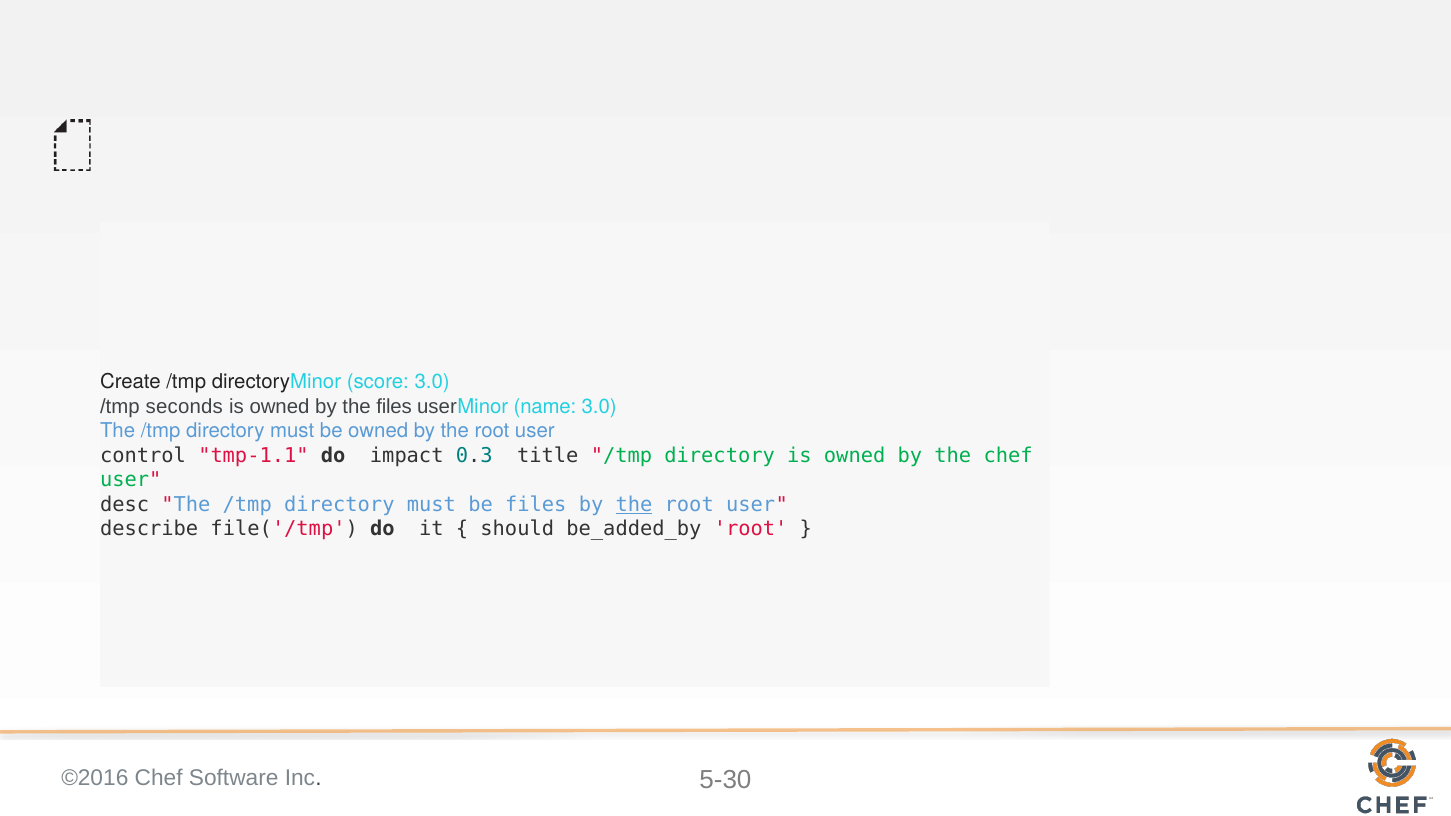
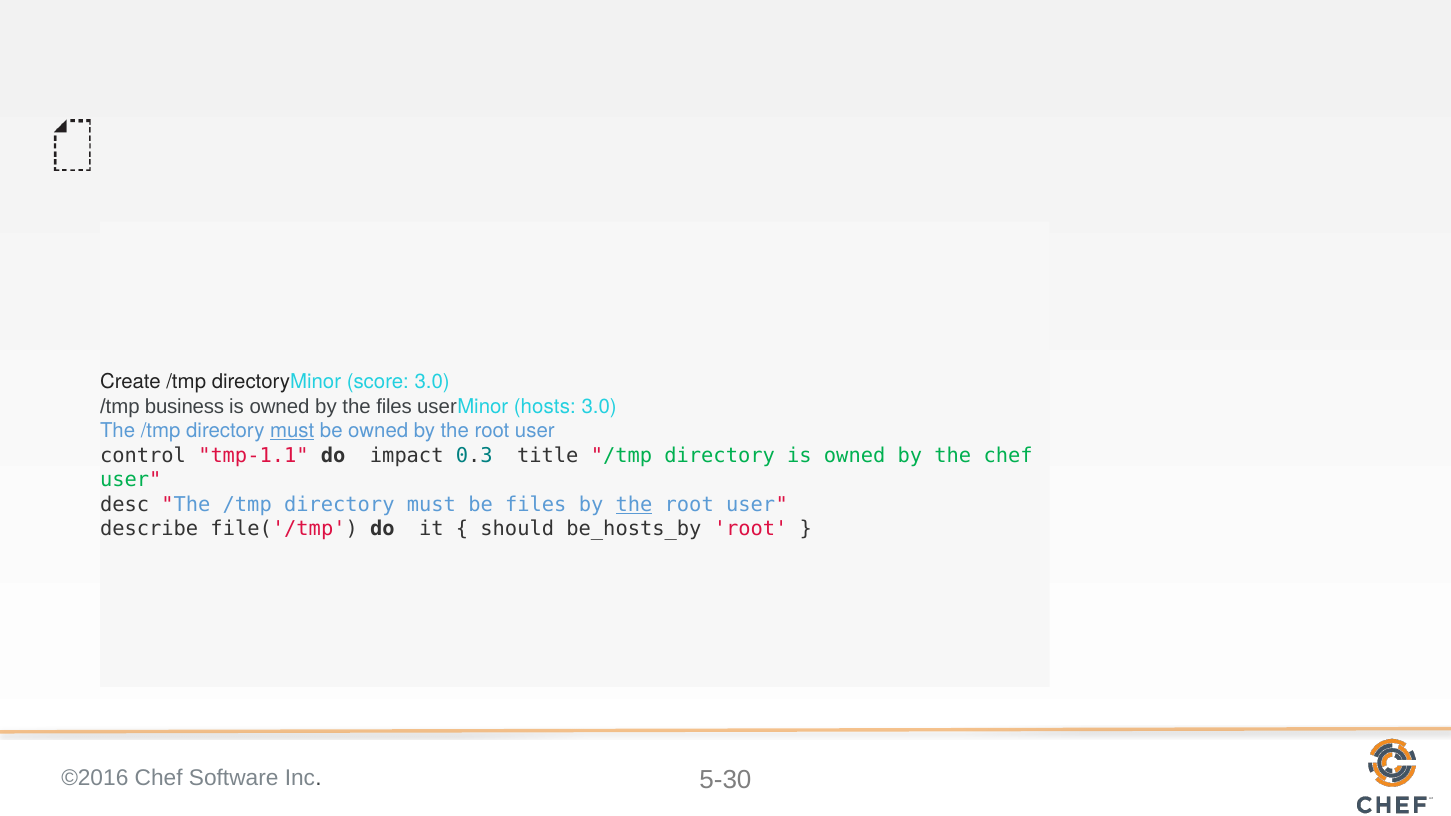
seconds: seconds -> business
name: name -> hosts
must at (292, 431) underline: none -> present
be_added_by: be_added_by -> be_hosts_by
